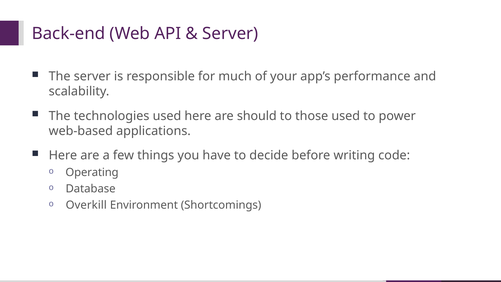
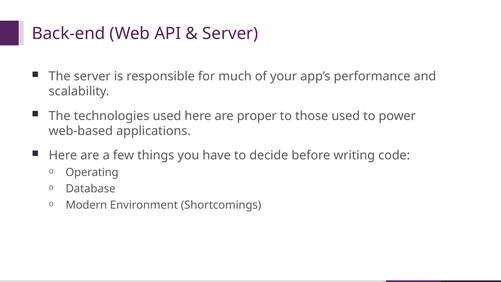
should: should -> proper
Overkill: Overkill -> Modern
